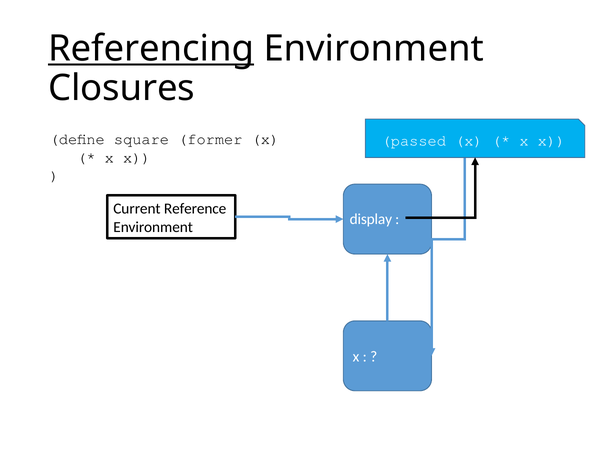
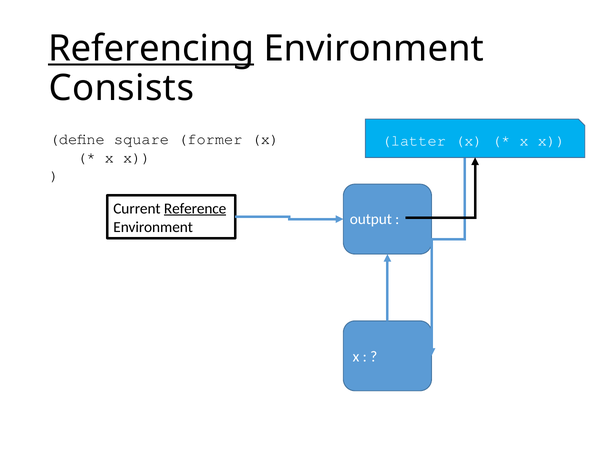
Closures: Closures -> Consists
passed: passed -> latter
Reference underline: none -> present
display: display -> output
